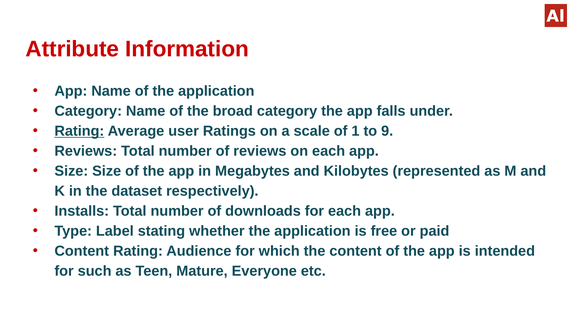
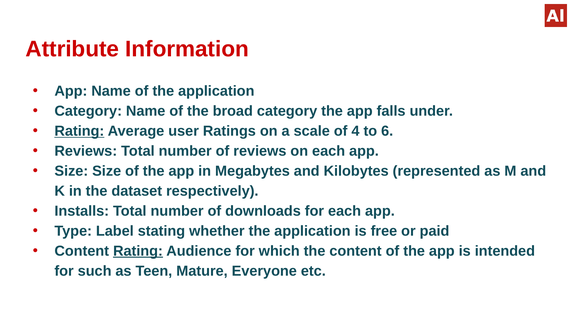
1: 1 -> 4
9: 9 -> 6
Rating at (138, 251) underline: none -> present
